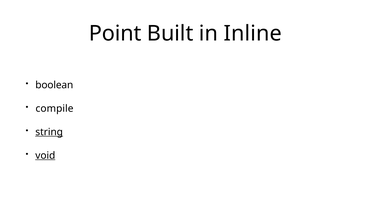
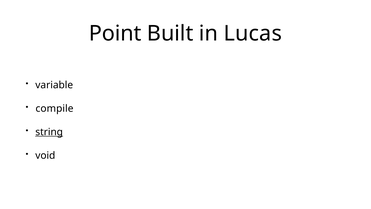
Inline: Inline -> Lucas
boolean: boolean -> variable
void underline: present -> none
